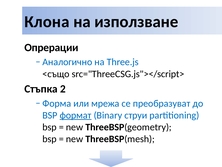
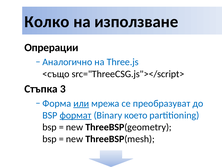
Клона: Клона -> Колко
2: 2 -> 3
или underline: none -> present
струи: струи -> което
